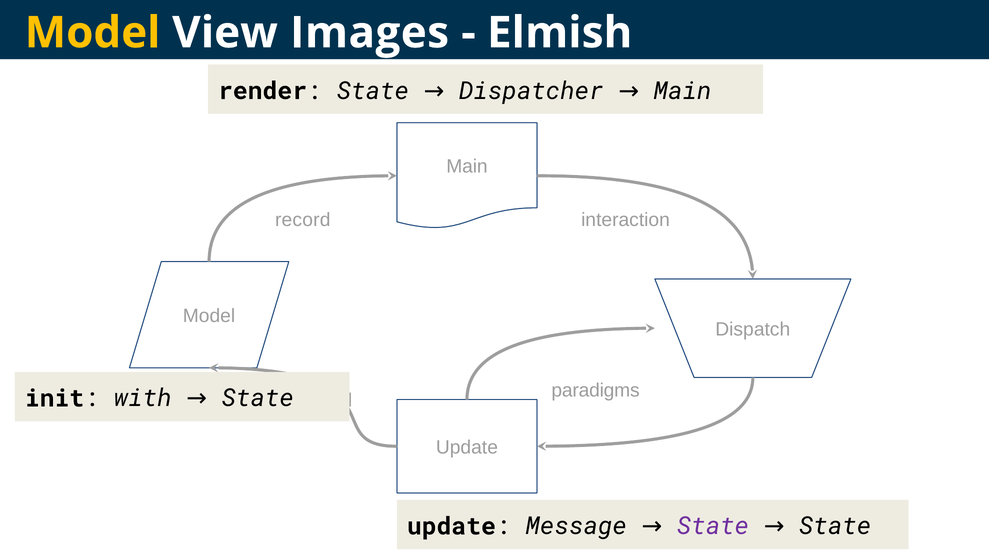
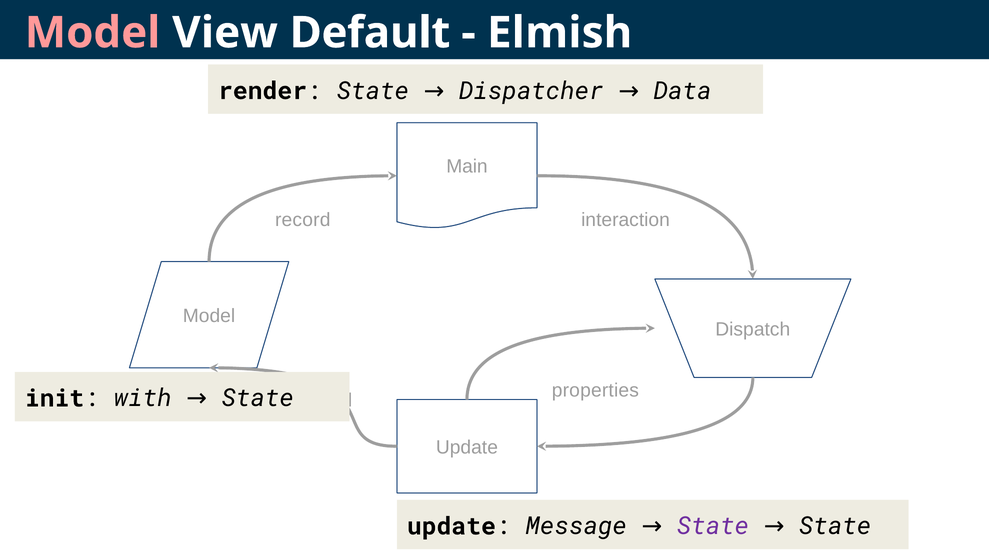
Model at (93, 33) colour: yellow -> pink
Images: Images -> Default
Dispatcher Main: Main -> Data
paradigms: paradigms -> properties
